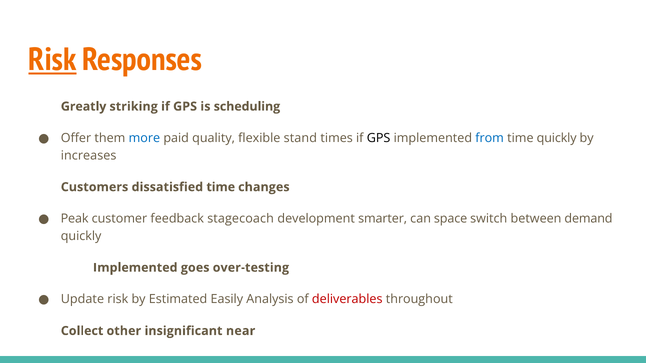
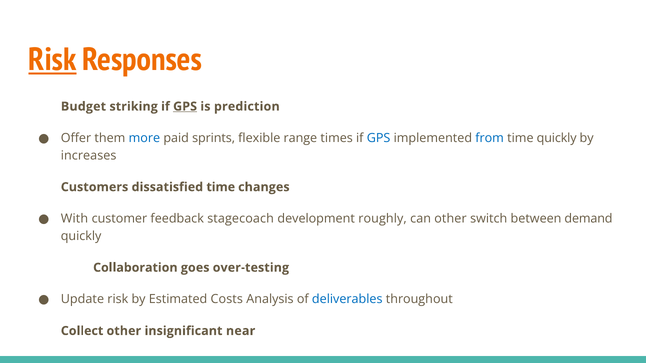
Greatly: Greatly -> Budget
GPS at (185, 107) underline: none -> present
scheduling: scheduling -> prediction
quality: quality -> sprints
stand: stand -> range
GPS at (379, 138) colour: black -> blue
Peak: Peak -> With
smarter: smarter -> roughly
can space: space -> other
Implemented at (135, 268): Implemented -> Collaboration
Easily: Easily -> Costs
deliverables colour: red -> blue
